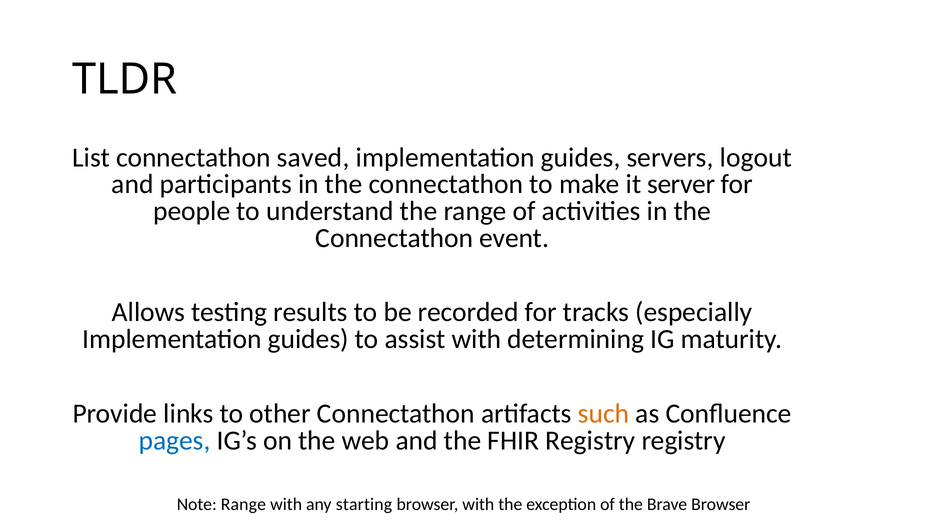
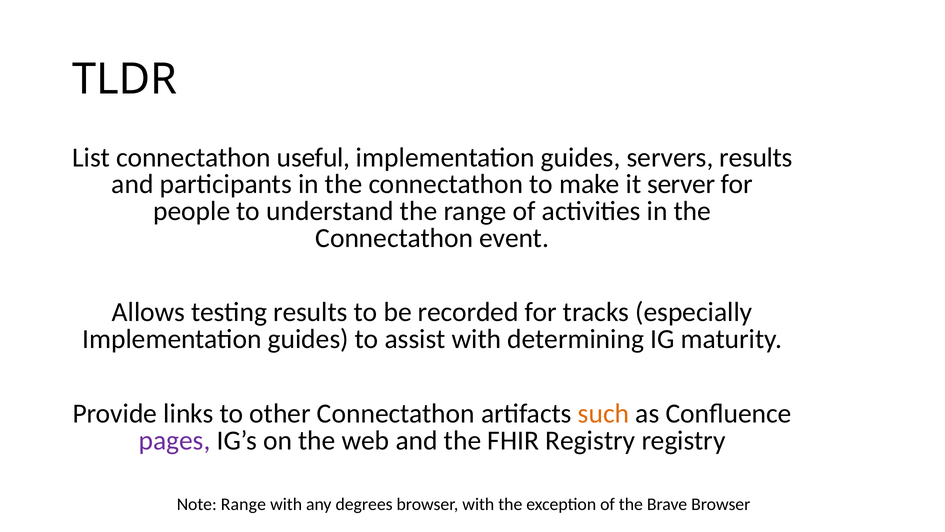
saved: saved -> useful
servers logout: logout -> results
pages colour: blue -> purple
starting: starting -> degrees
